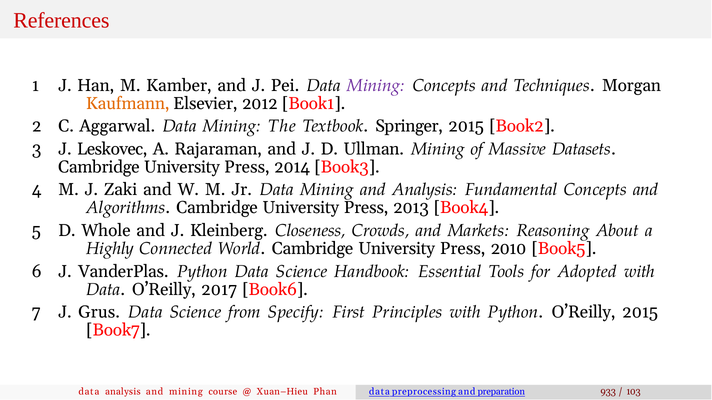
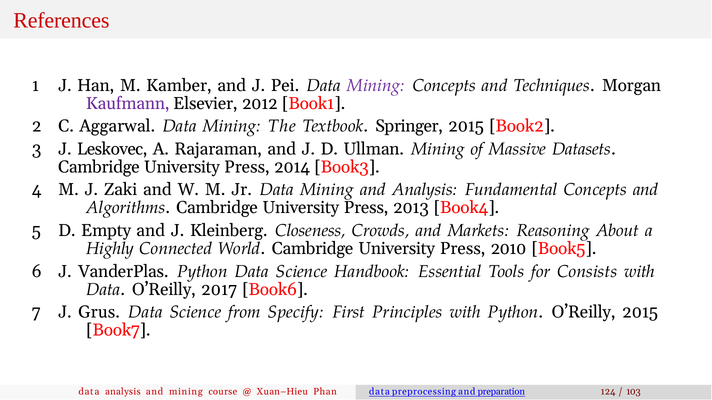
Kaufmann colour: orange -> purple
Whole: Whole -> Empty
Adopted: Adopted -> Consists
933: 933 -> 124
